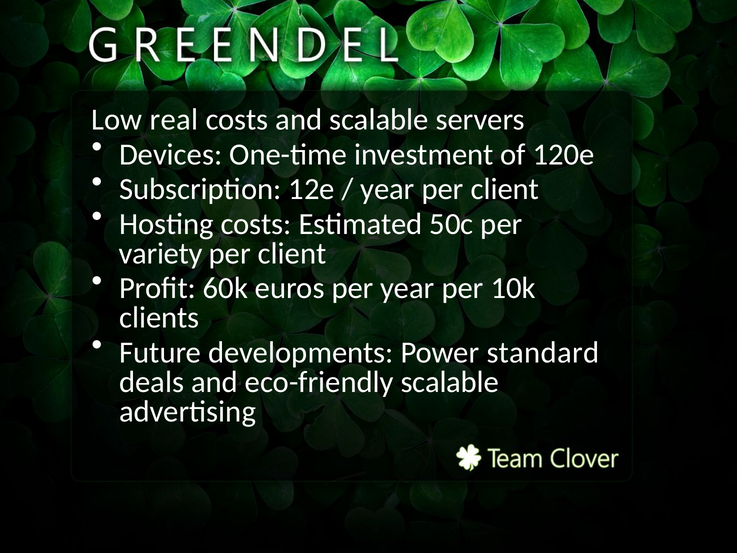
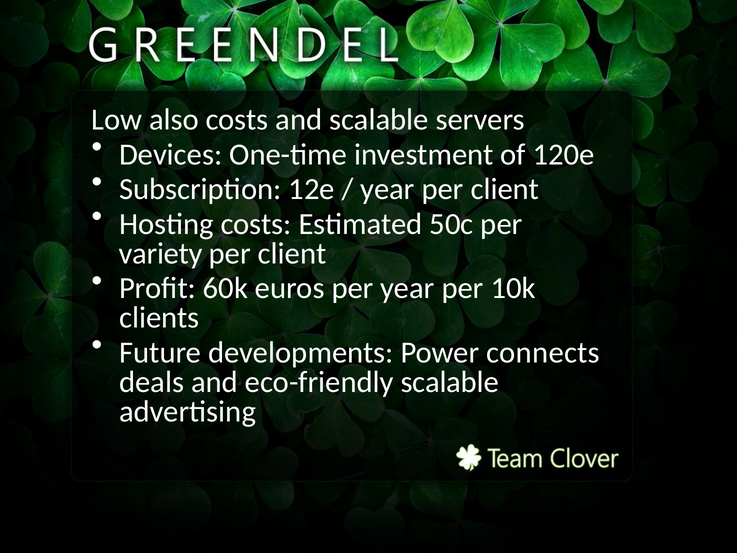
real: real -> also
standard: standard -> connects
